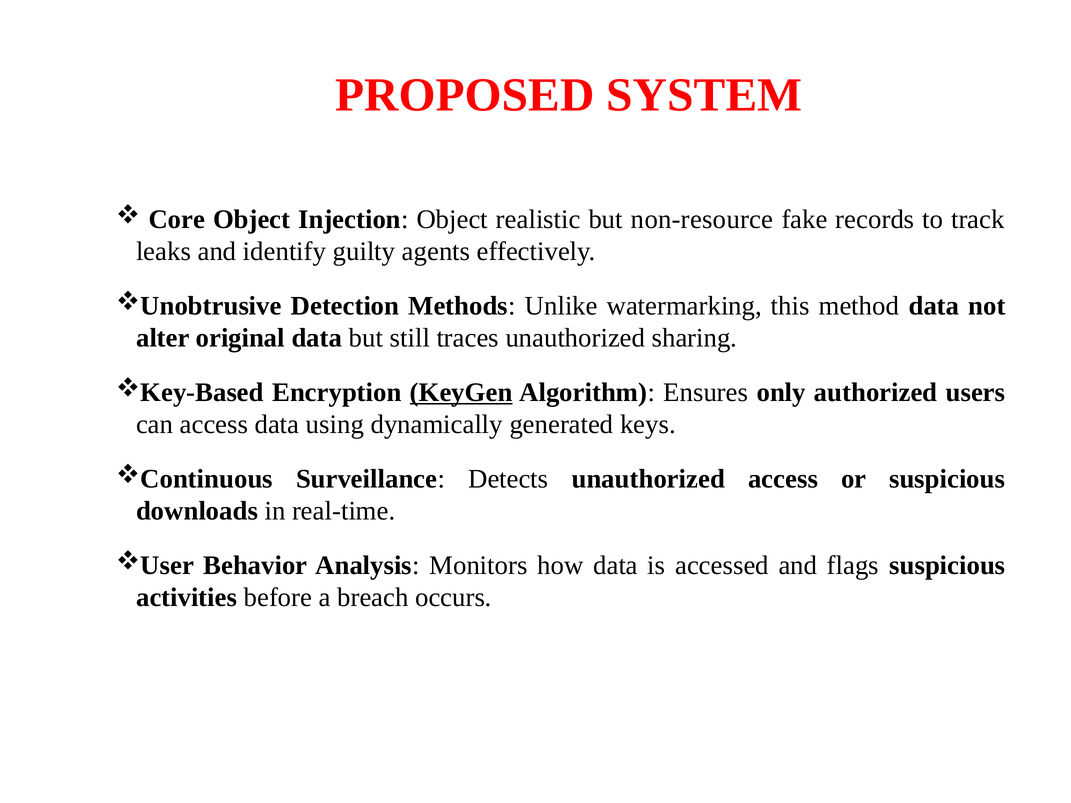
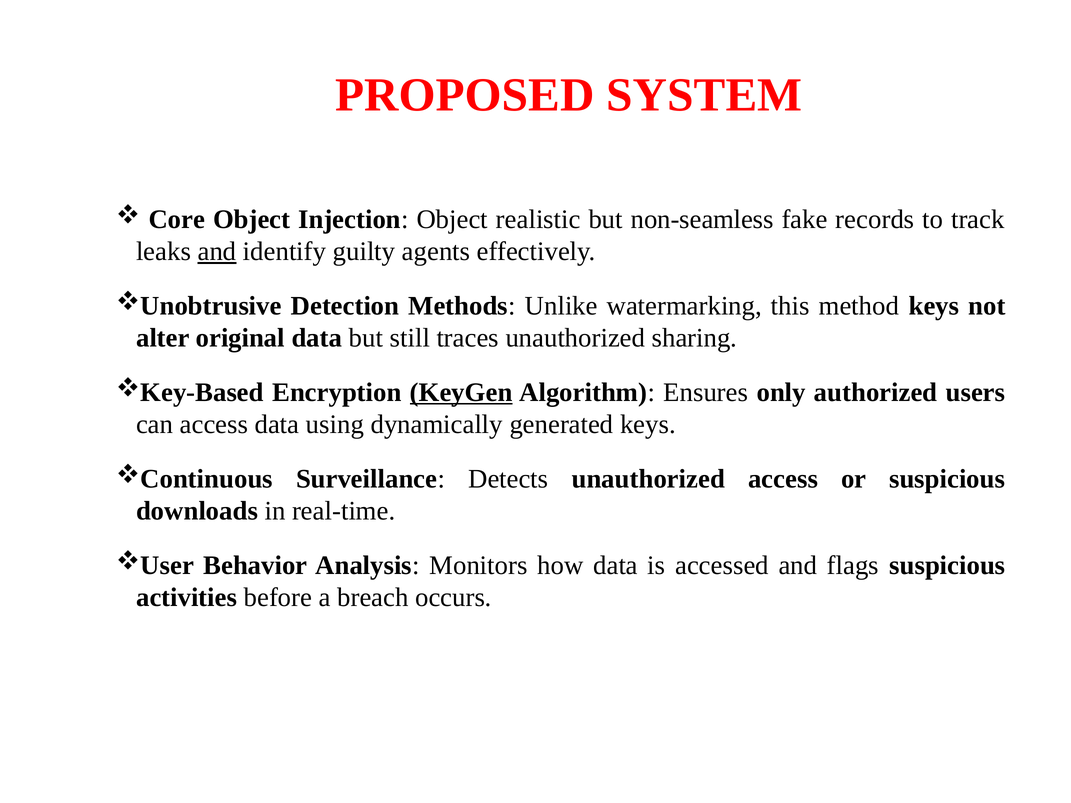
non-resource: non-resource -> non-seamless
and at (217, 252) underline: none -> present
method data: data -> keys
